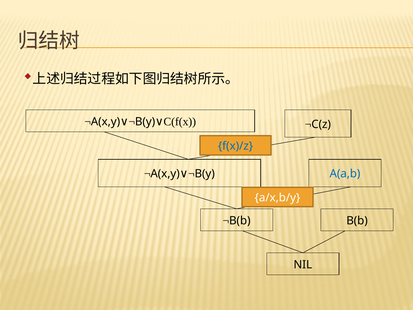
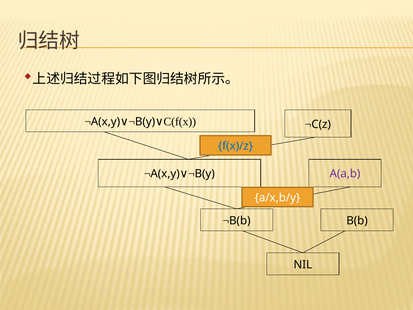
A(a,b colour: blue -> purple
